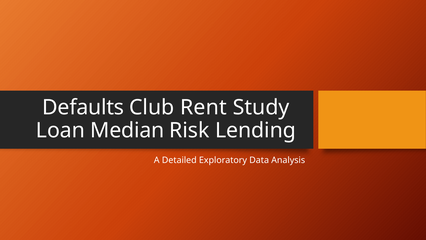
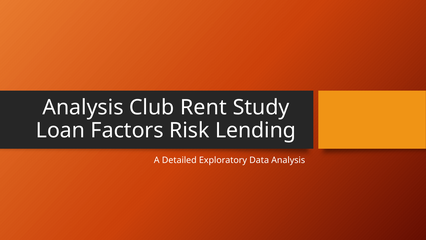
Defaults at (83, 107): Defaults -> Analysis
Median: Median -> Factors
